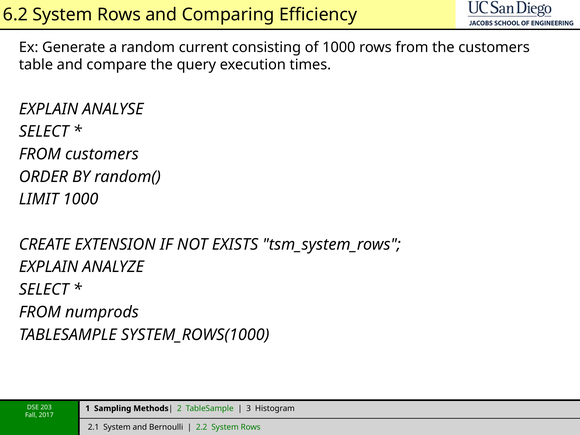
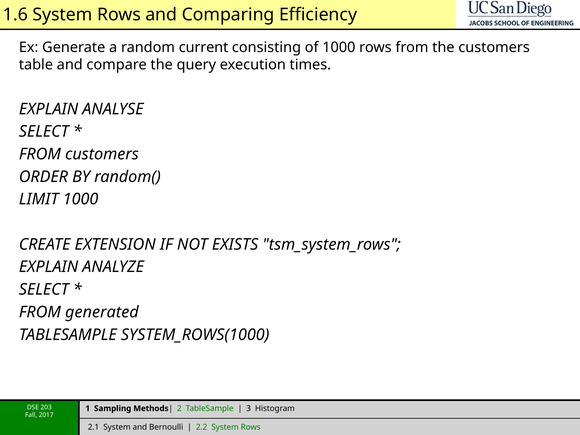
6.2: 6.2 -> 1.6
numprods: numprods -> generated
